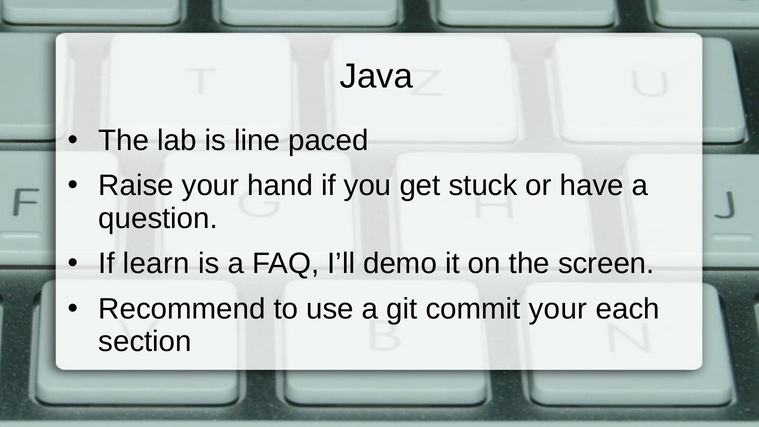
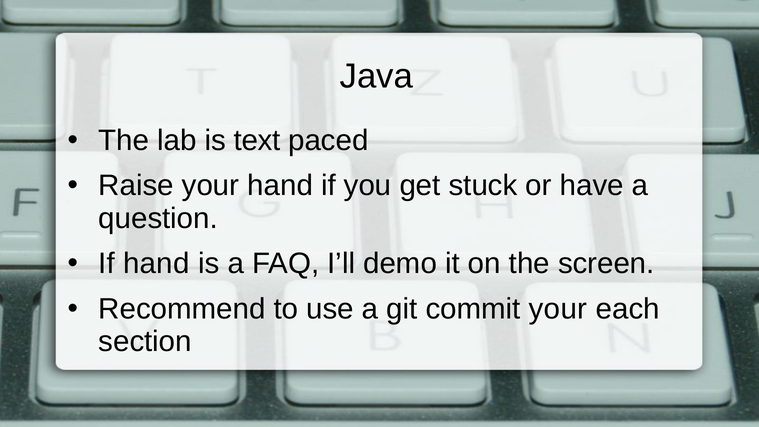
line: line -> text
If learn: learn -> hand
